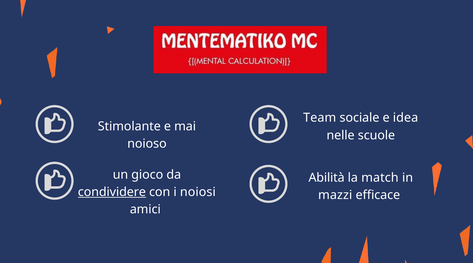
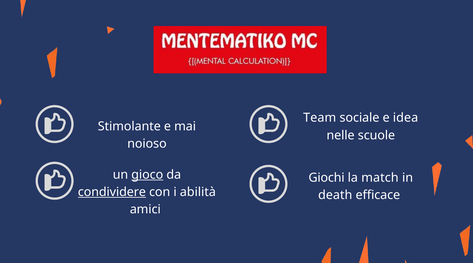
gioco underline: none -> present
Abilità: Abilità -> Giochi
noiosi: noiosi -> abilità
mazzi: mazzi -> death
